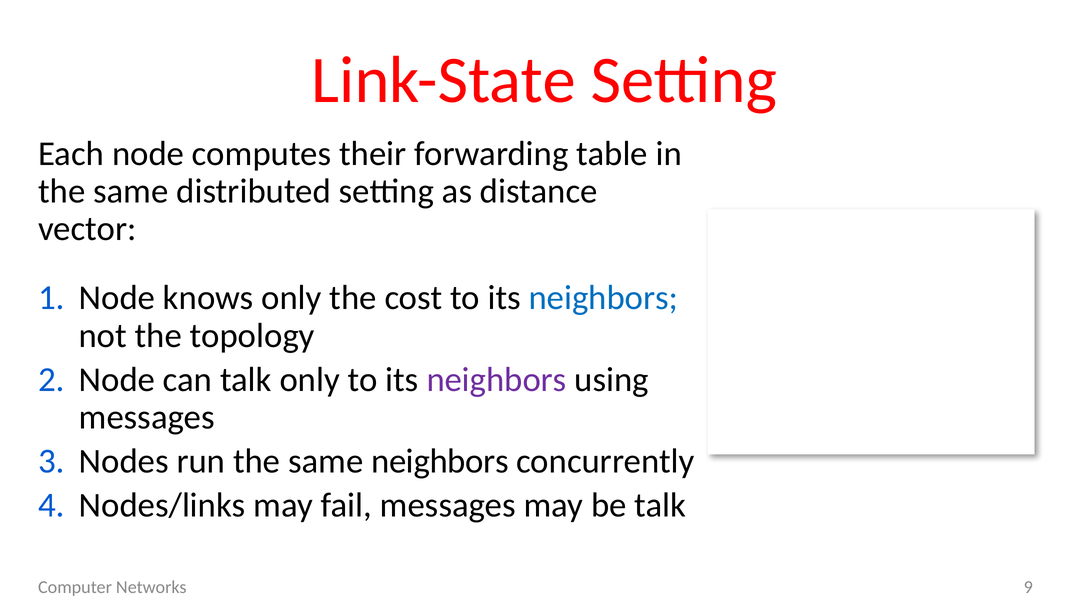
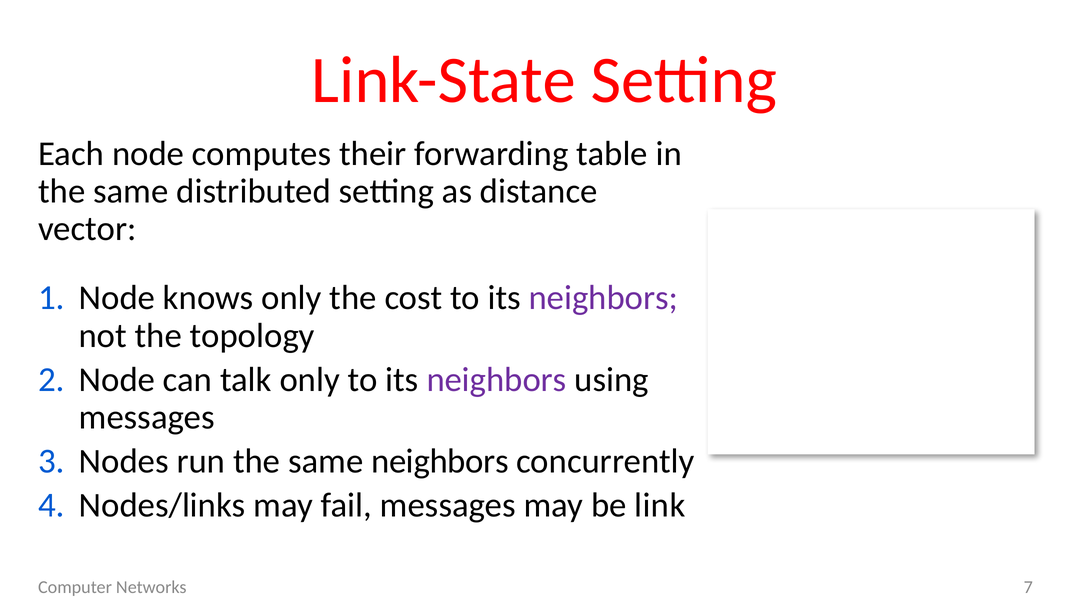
neighbors at (603, 298) colour: blue -> purple
be talk: talk -> link
9: 9 -> 7
